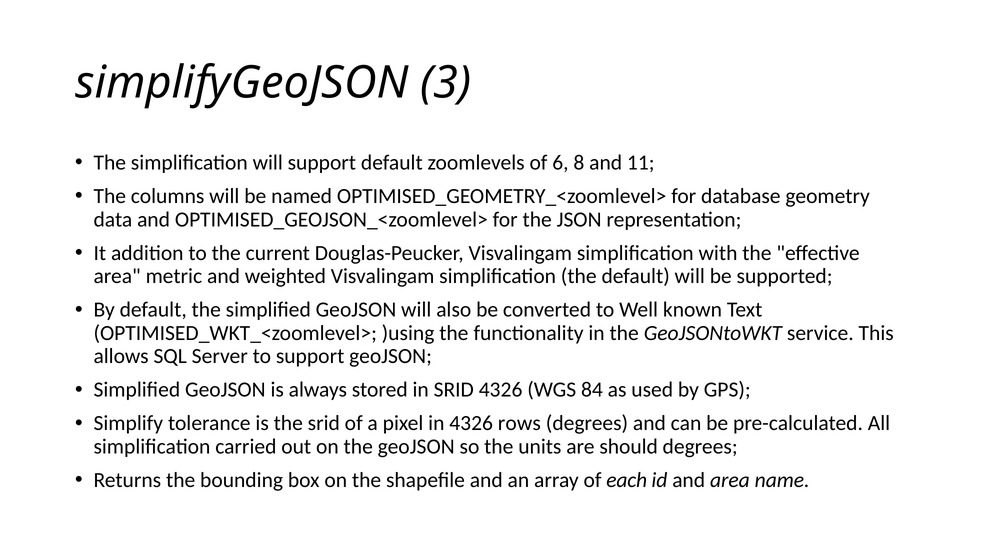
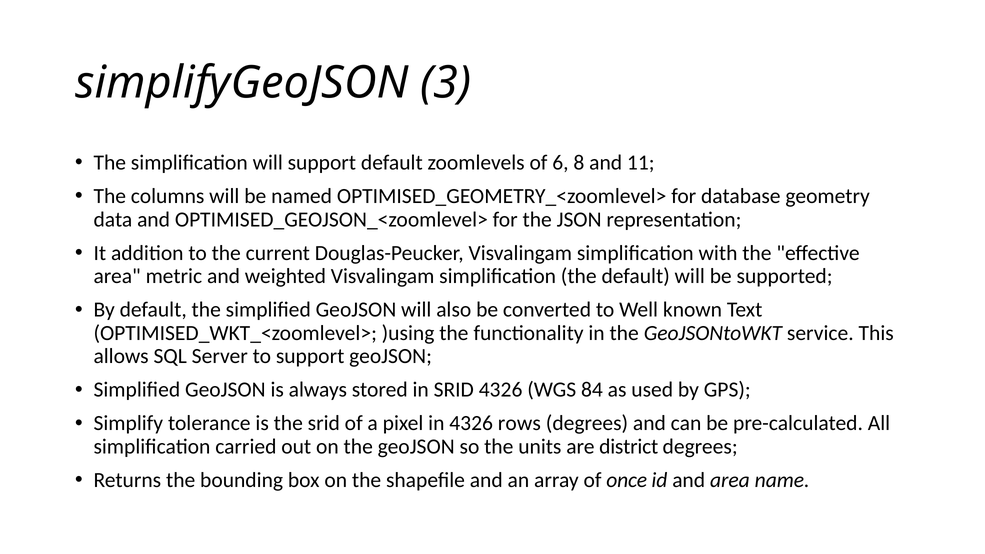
should: should -> district
each: each -> once
